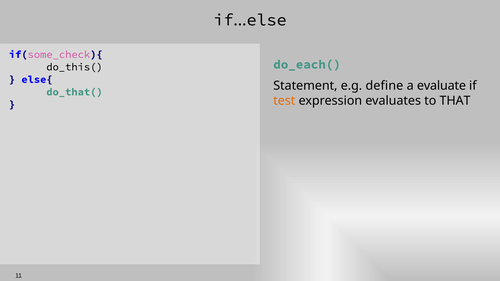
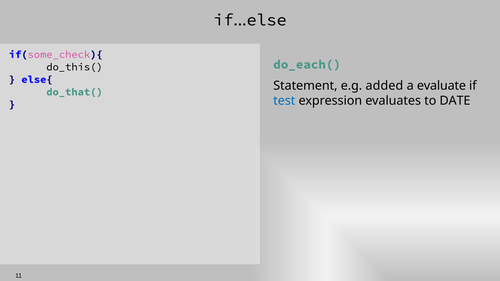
define: define -> added
test colour: orange -> blue
THAT: THAT -> DATE
